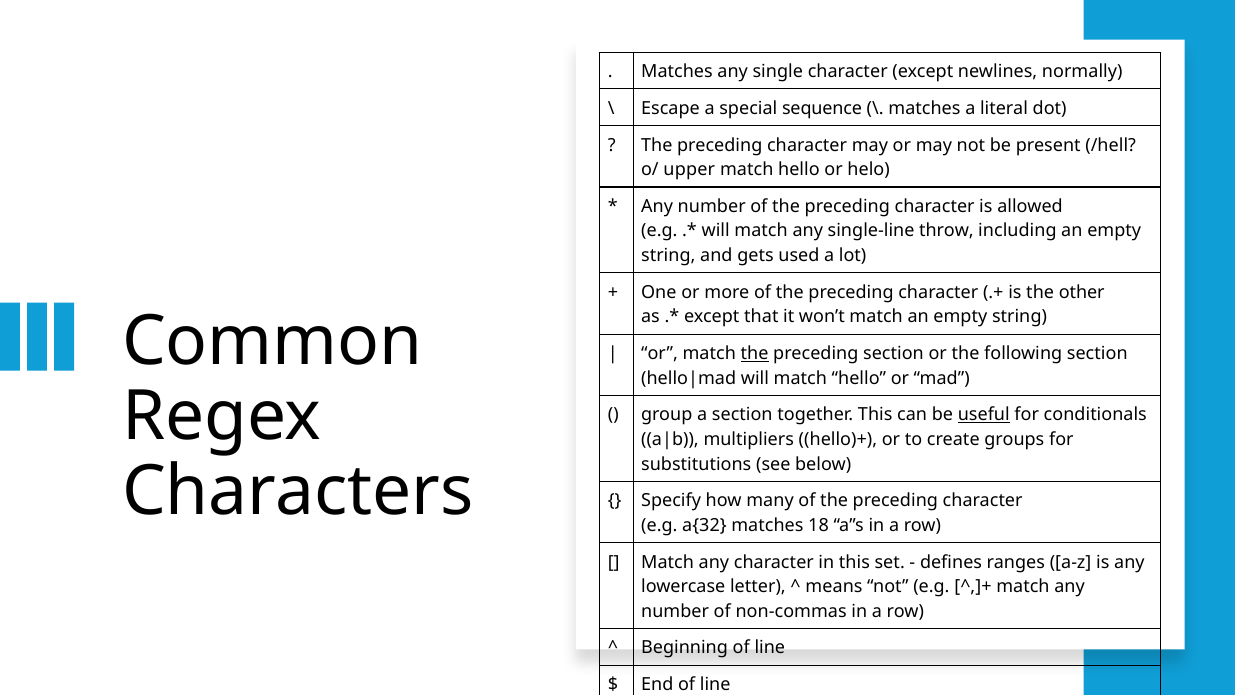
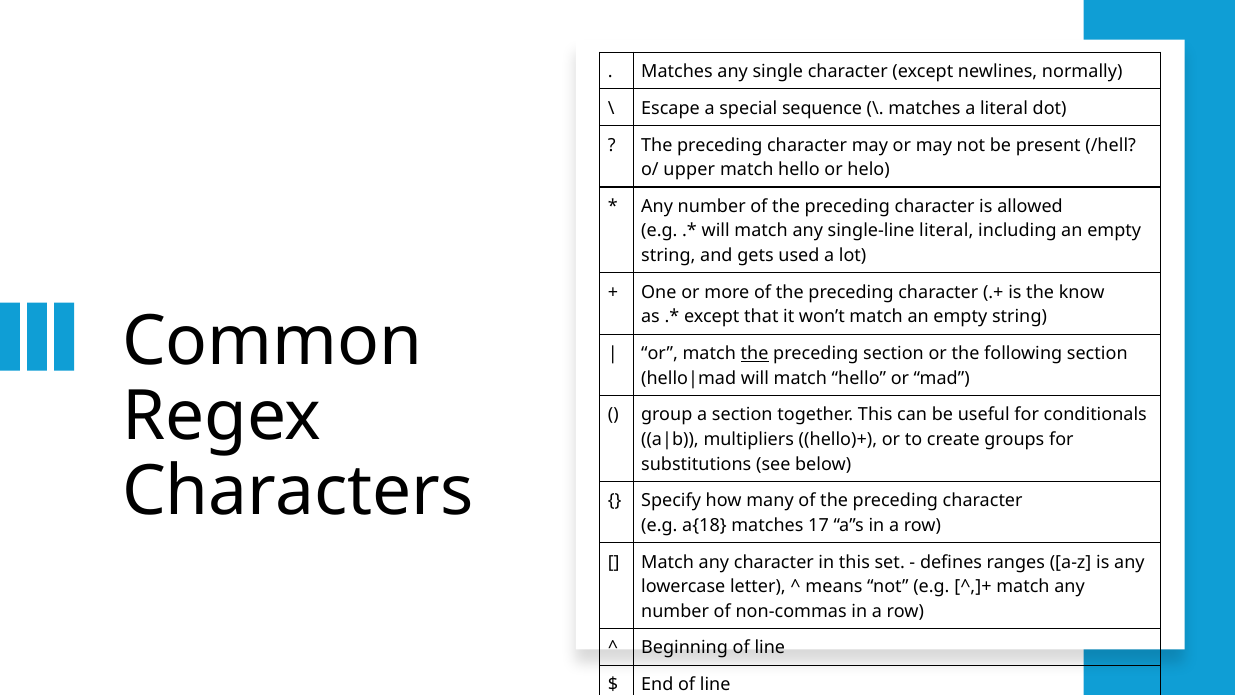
single-line throw: throw -> literal
other: other -> know
useful underline: present -> none
a{32: a{32 -> a{18
18: 18 -> 17
